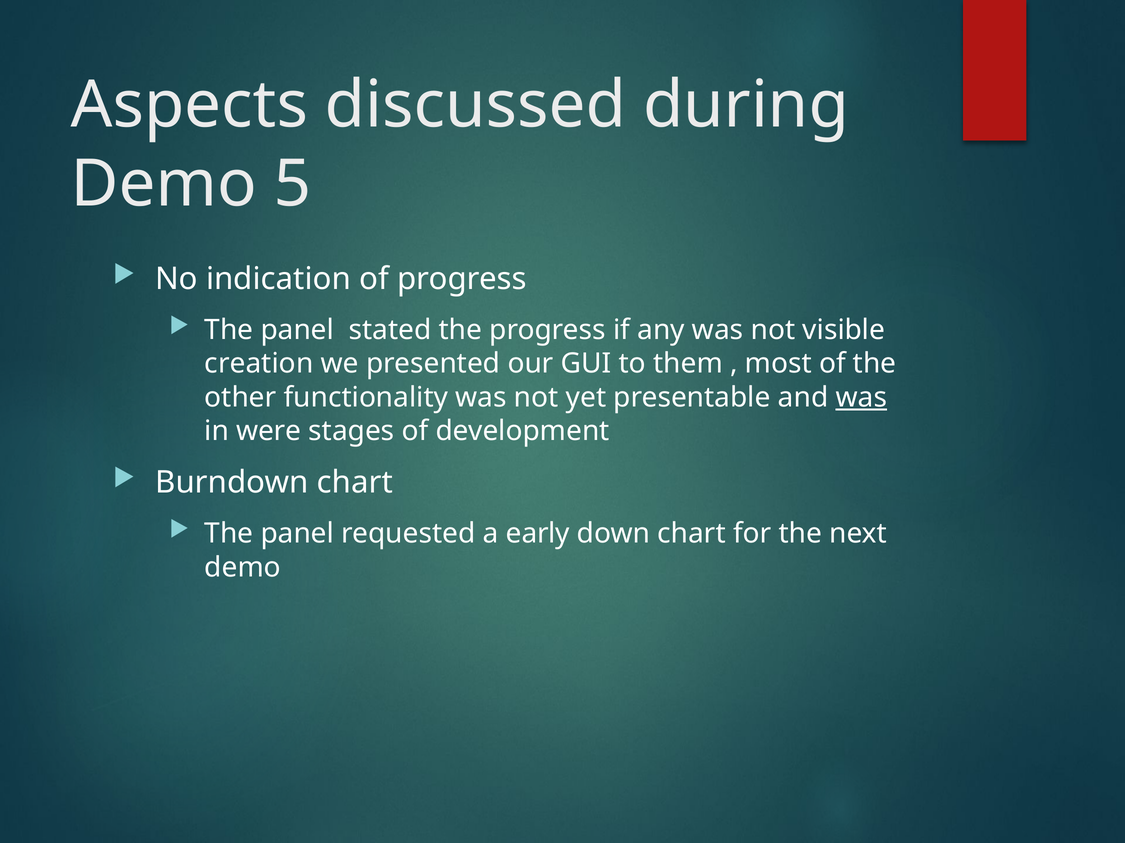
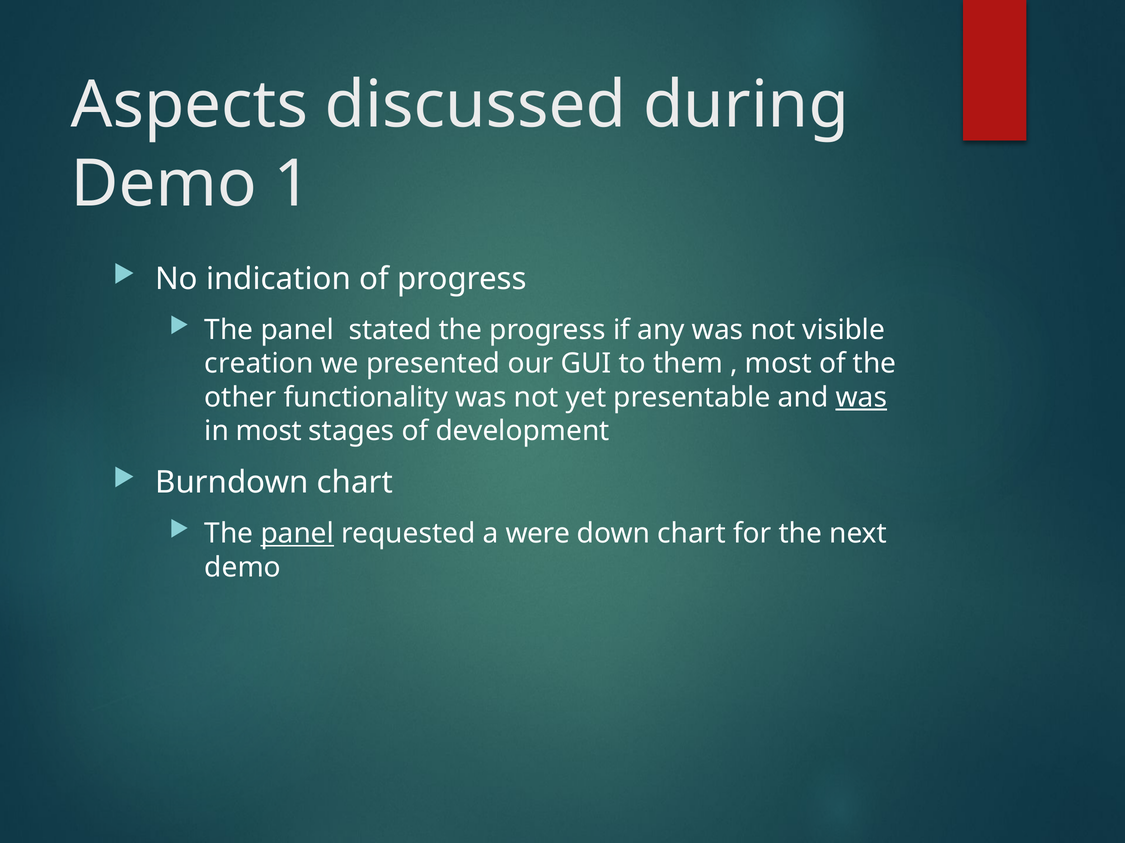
5: 5 -> 1
in were: were -> most
panel at (297, 534) underline: none -> present
early: early -> were
